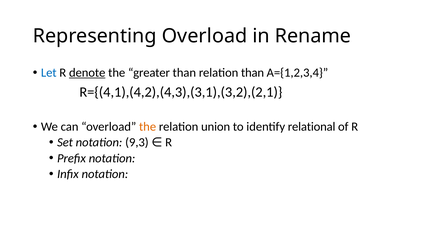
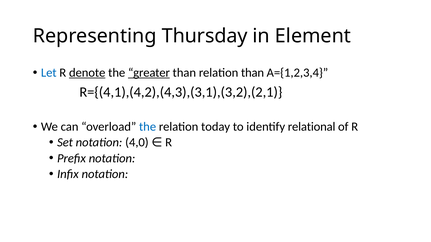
Representing Overload: Overload -> Thursday
Rename: Rename -> Element
greater underline: none -> present
the at (148, 127) colour: orange -> blue
union: union -> today
9,3: 9,3 -> 4,0
